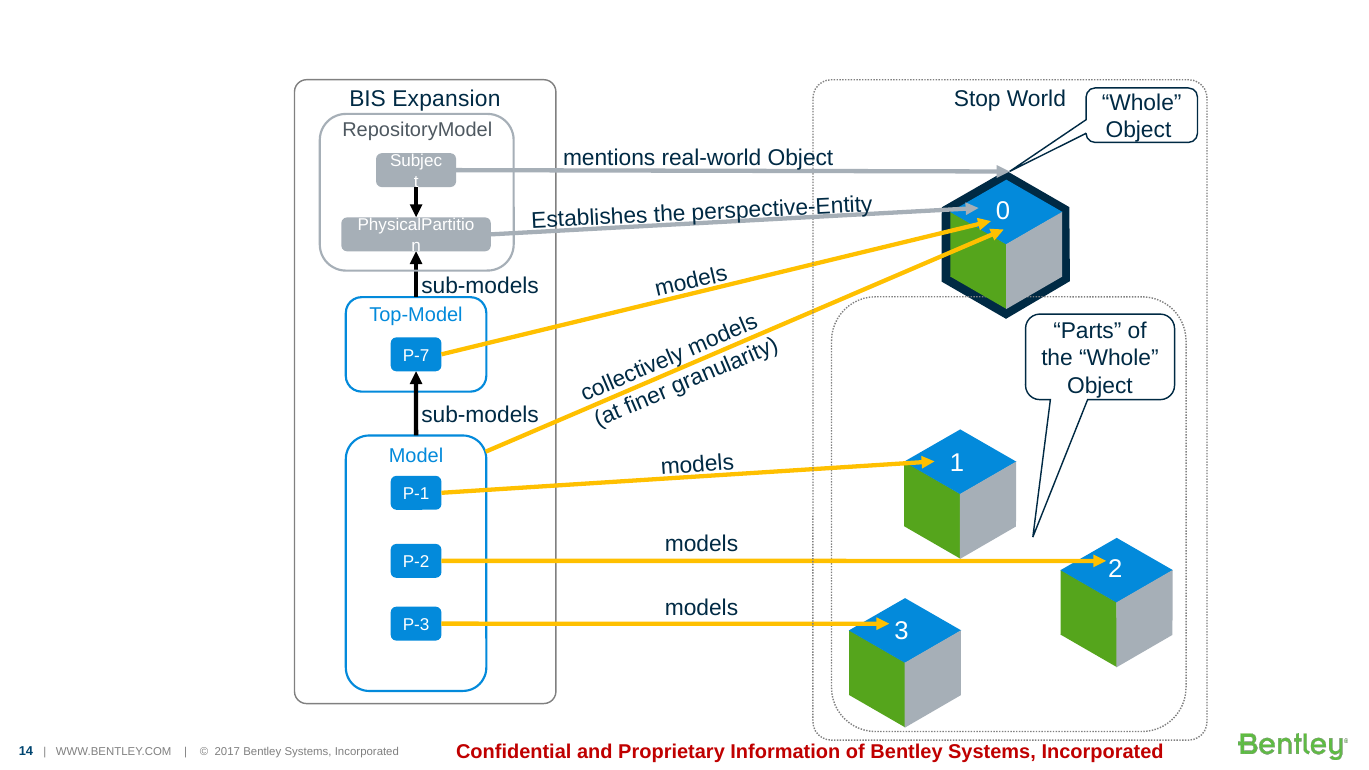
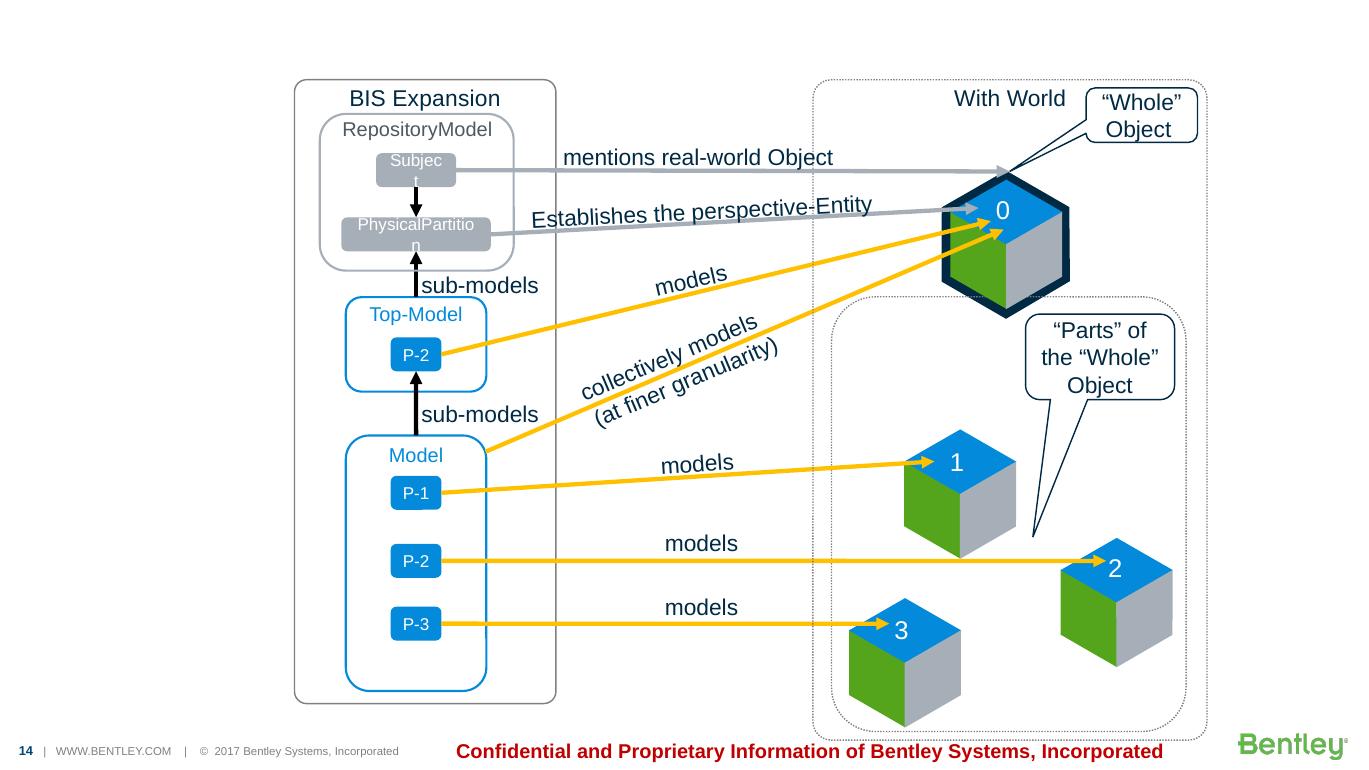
Stop: Stop -> With
P-7 at (416, 355): P-7 -> P-2
